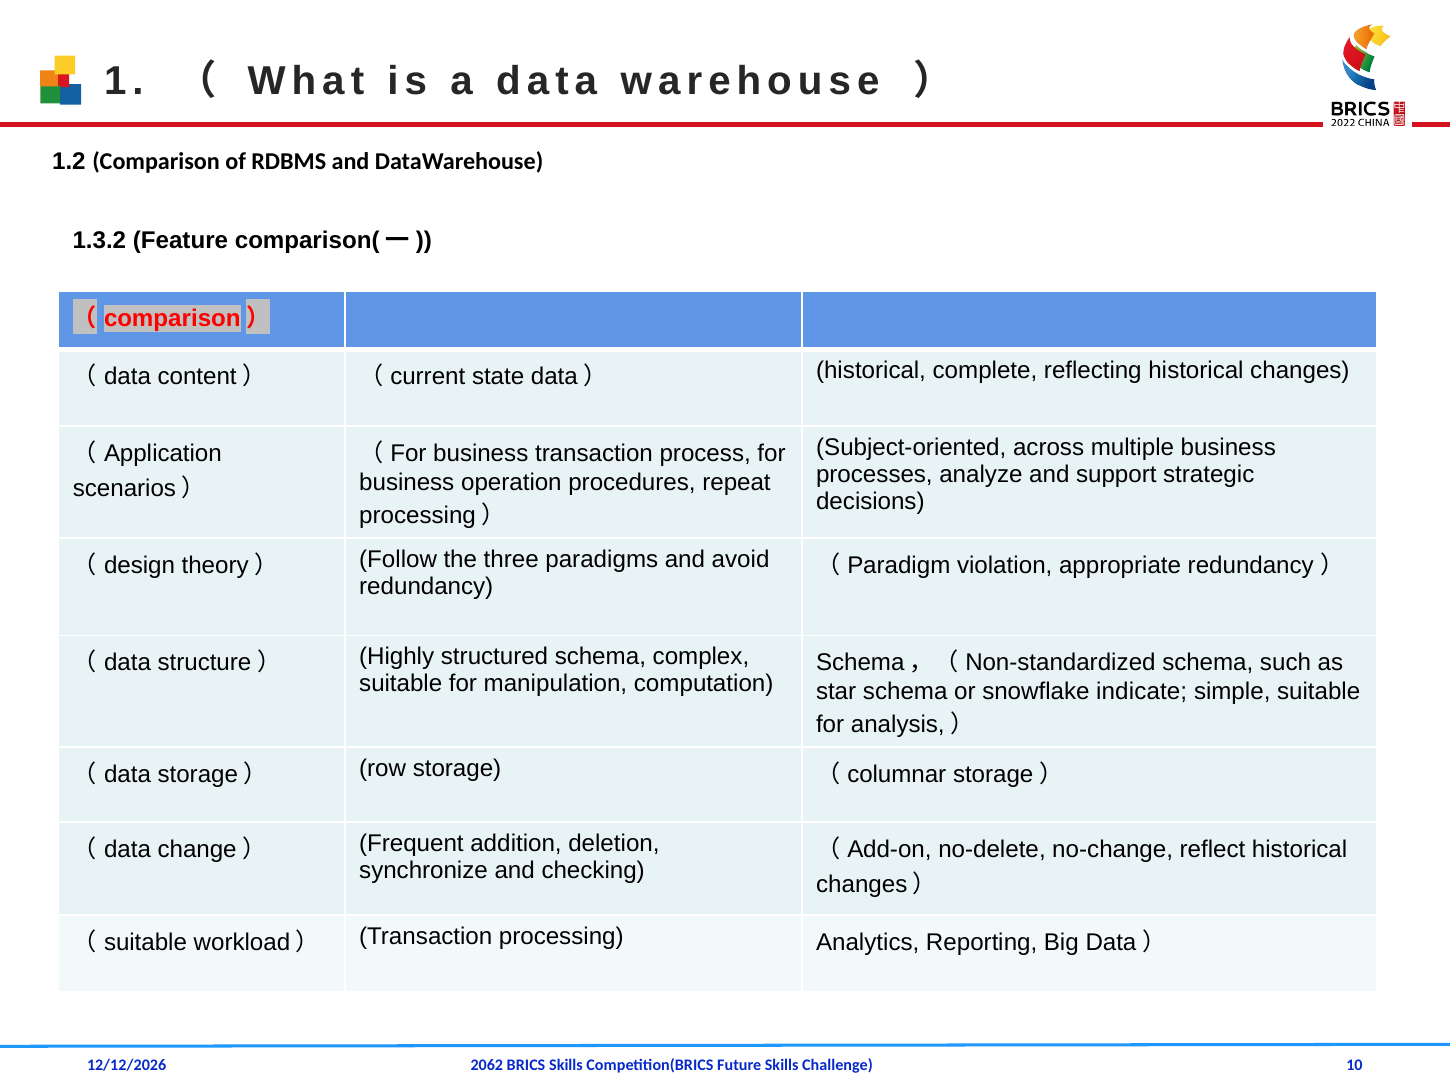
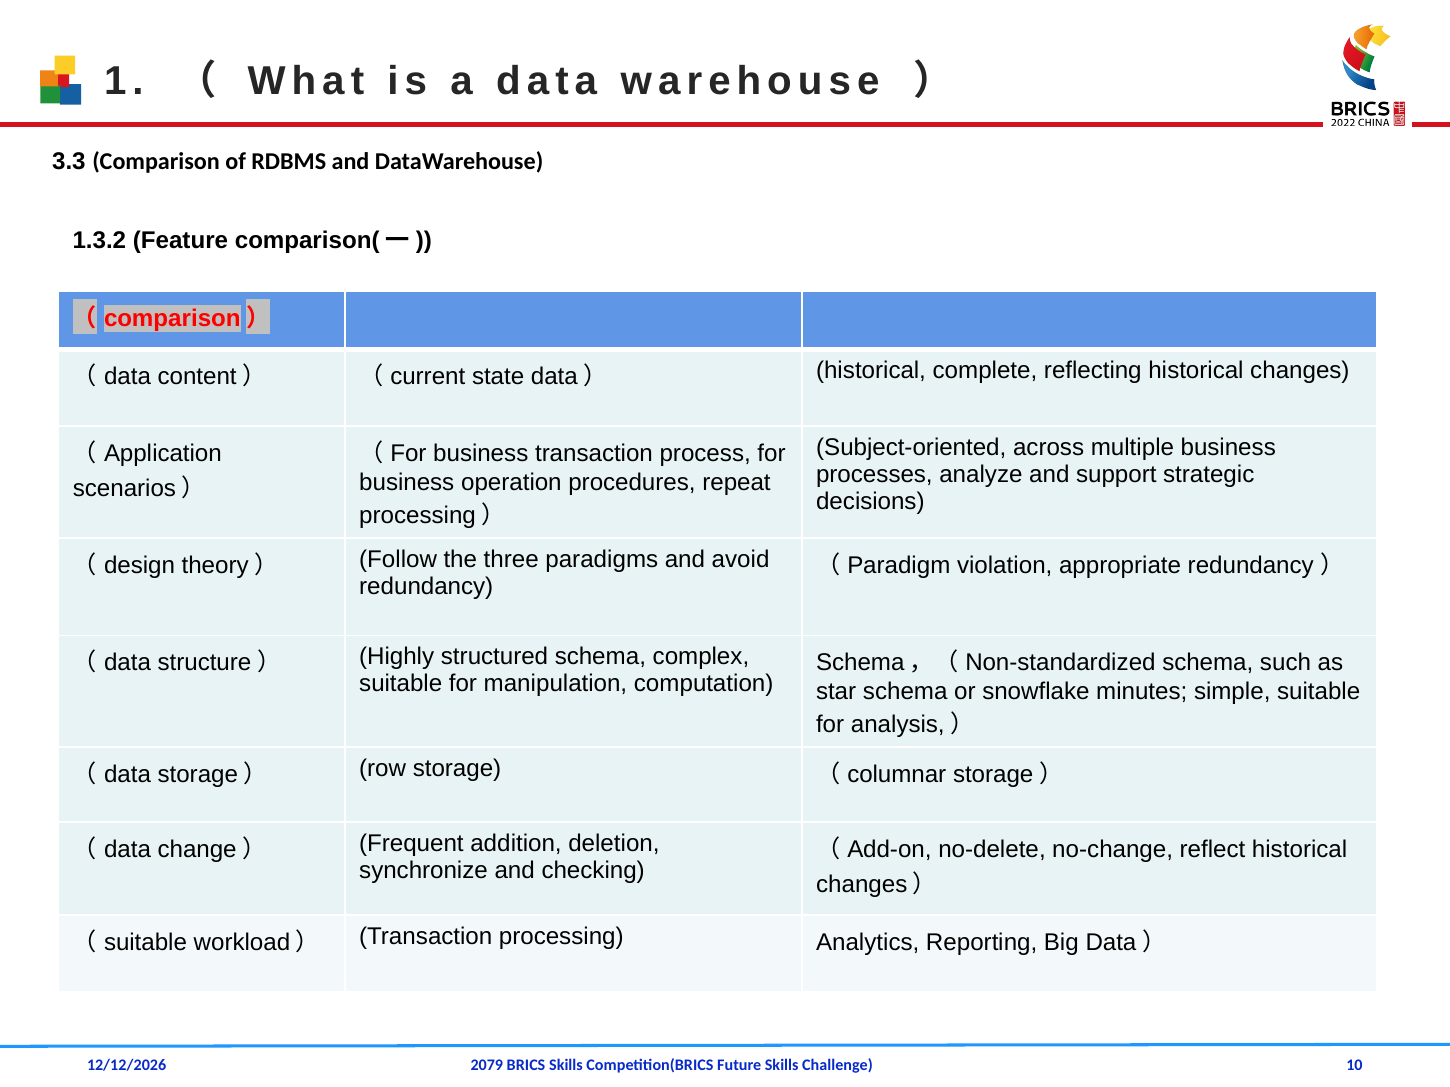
1.2: 1.2 -> 3.3
indicate: indicate -> minutes
2062: 2062 -> 2079
